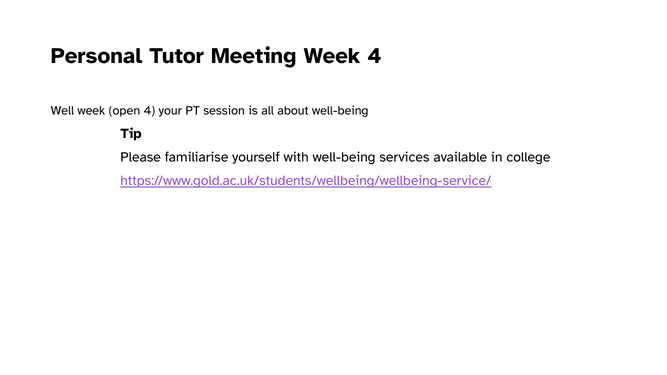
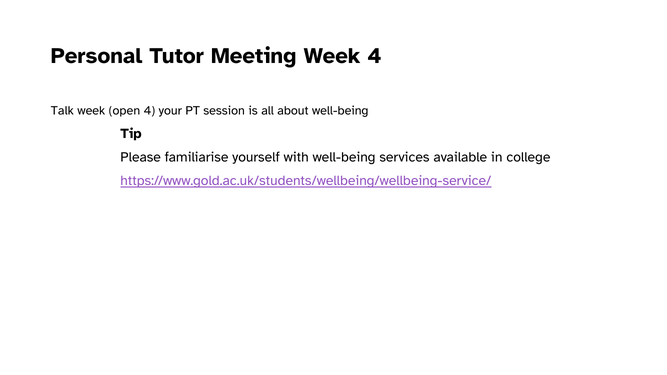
Well: Well -> Talk
